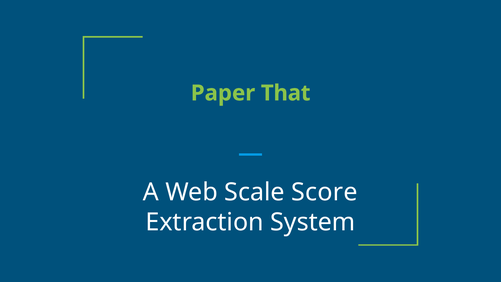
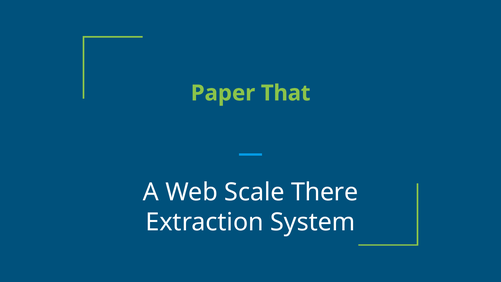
Score: Score -> There
